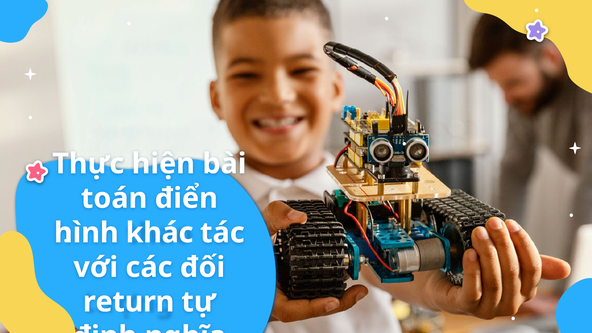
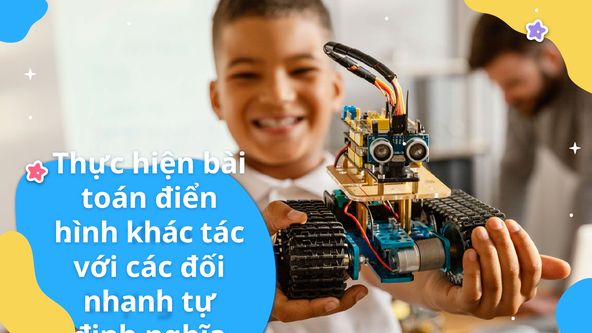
return: return -> nhanh
